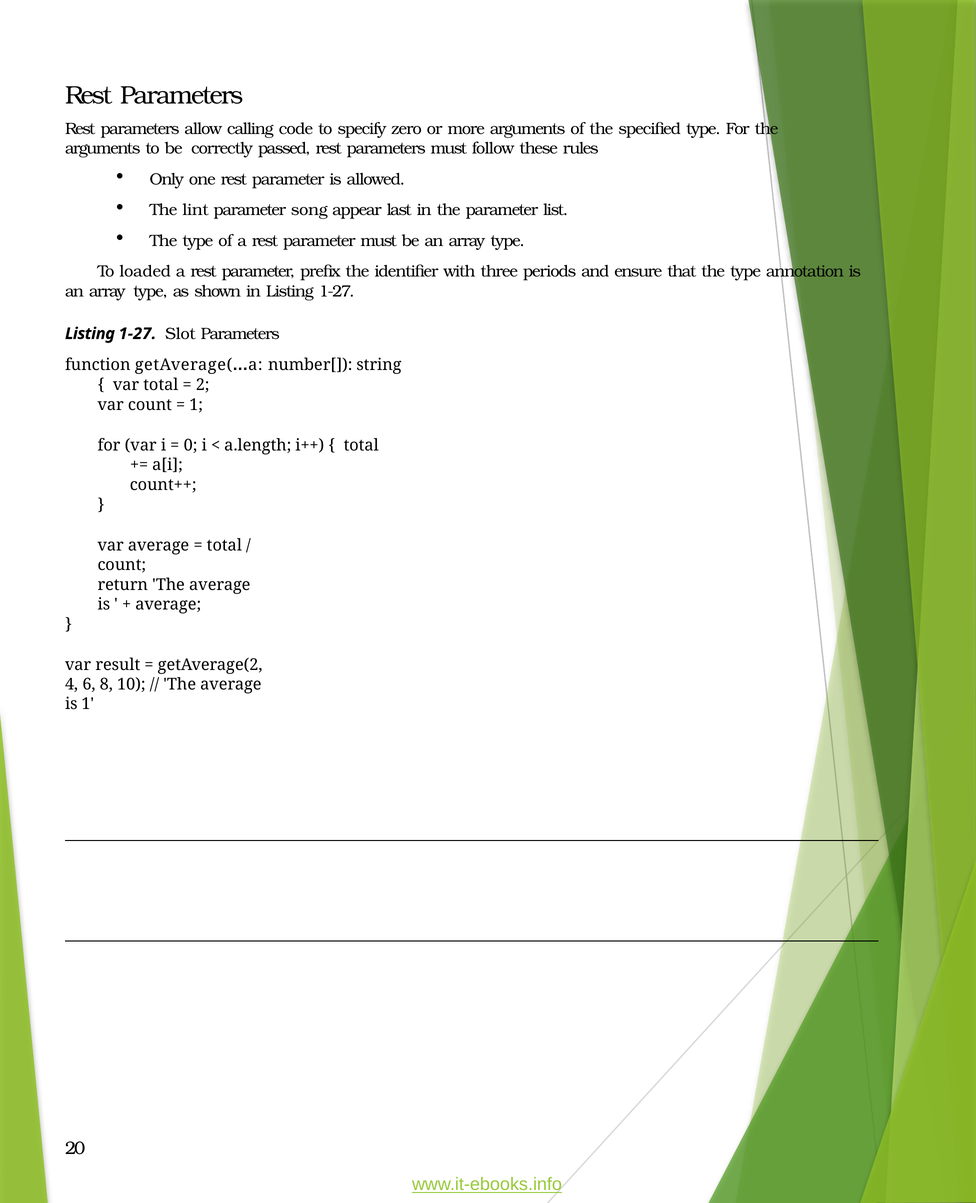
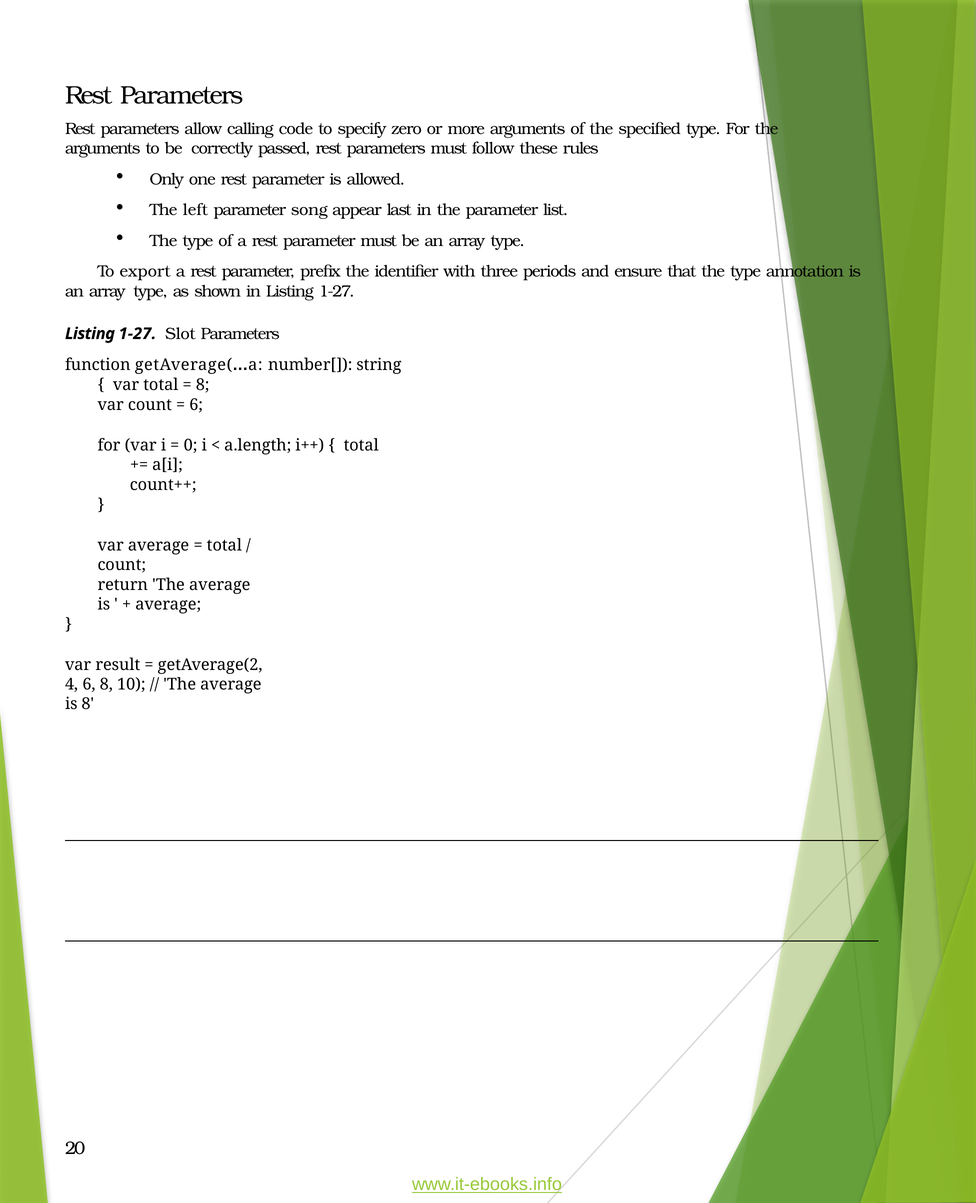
lint: lint -> left
loaded: loaded -> export
2 at (203, 385): 2 -> 8
1 at (196, 405): 1 -> 6
is 1: 1 -> 8
